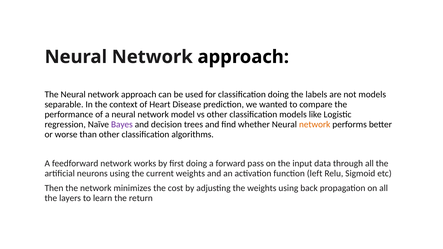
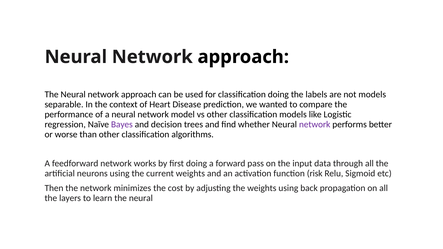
network at (315, 124) colour: orange -> purple
left: left -> risk
learn the return: return -> neural
